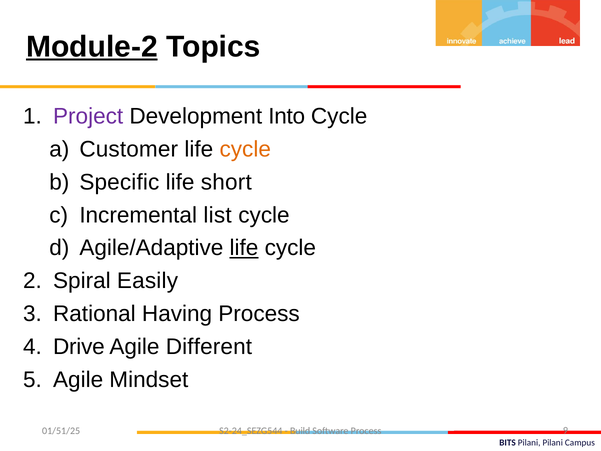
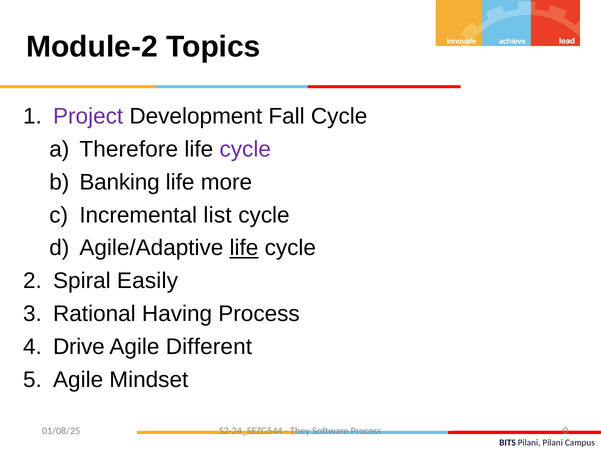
Module-2 underline: present -> none
Into: Into -> Fall
Customer: Customer -> Therefore
cycle at (245, 149) colour: orange -> purple
Specific: Specific -> Banking
short: short -> more
01/51/25: 01/51/25 -> 01/08/25
Build: Build -> They
9: 9 -> 0
